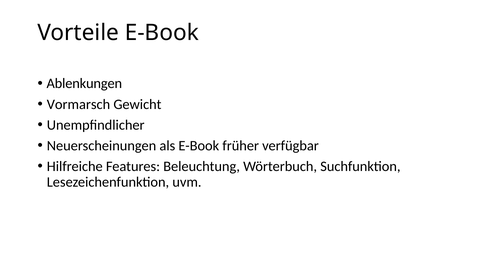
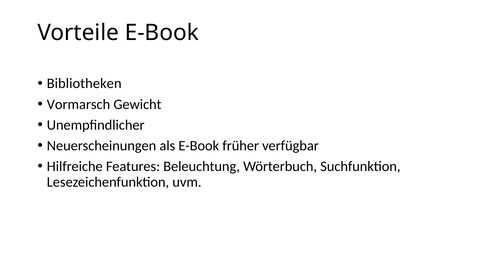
Ablenkungen: Ablenkungen -> Bibliotheken
